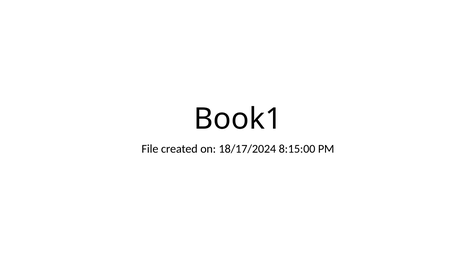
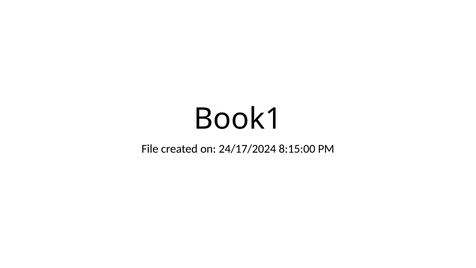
18/17/2024: 18/17/2024 -> 24/17/2024
